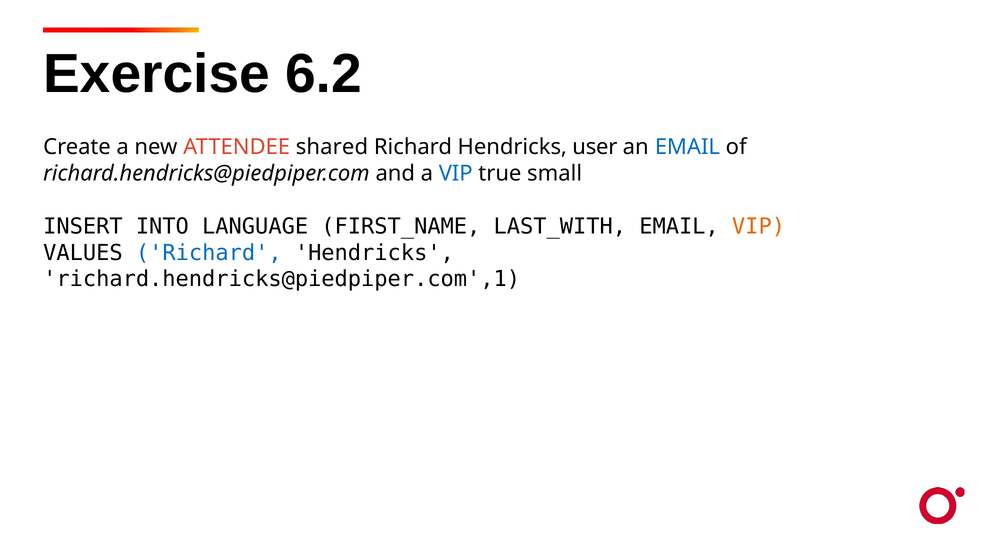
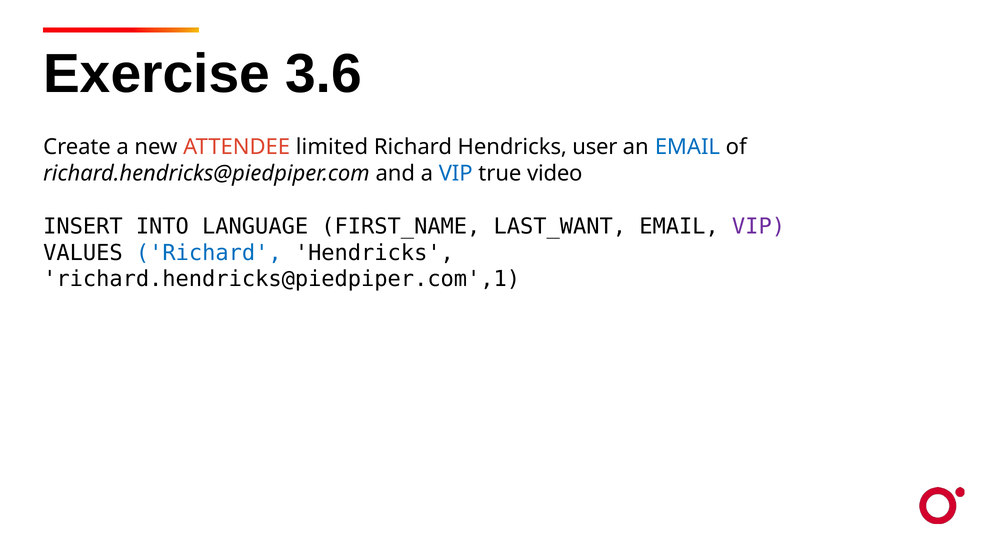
6.2: 6.2 -> 3.6
shared: shared -> limited
small: small -> video
LAST_WITH: LAST_WITH -> LAST_WANT
VIP at (759, 227) colour: orange -> purple
